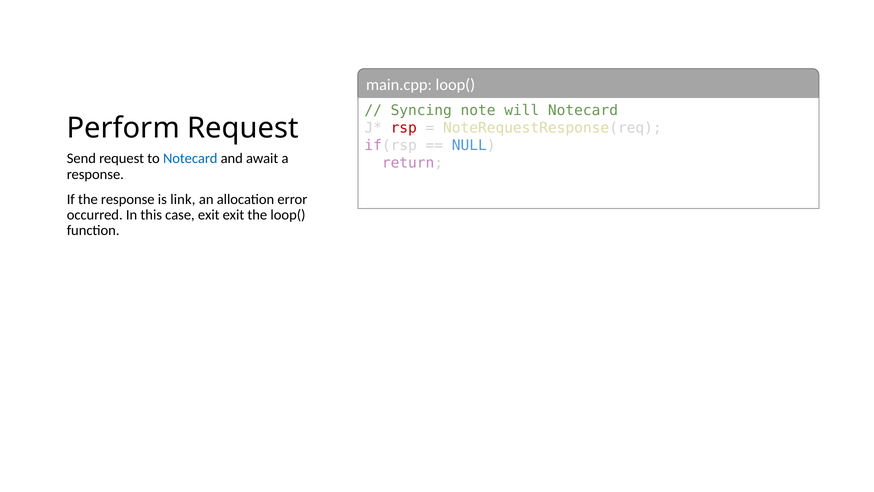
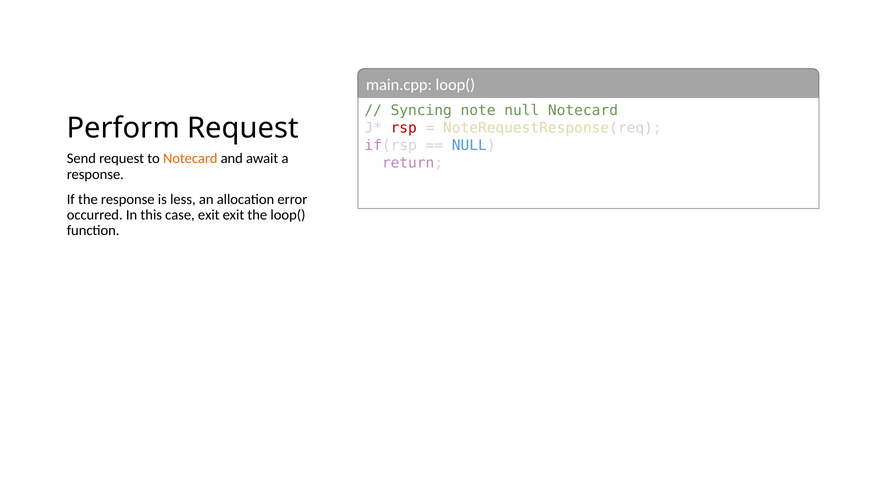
note will: will -> null
Notecard at (190, 159) colour: blue -> orange
link: link -> less
